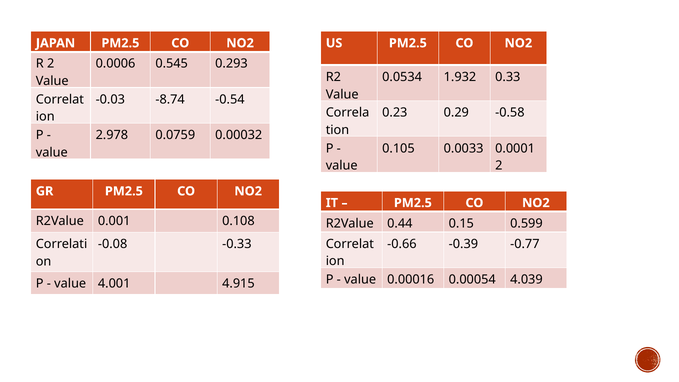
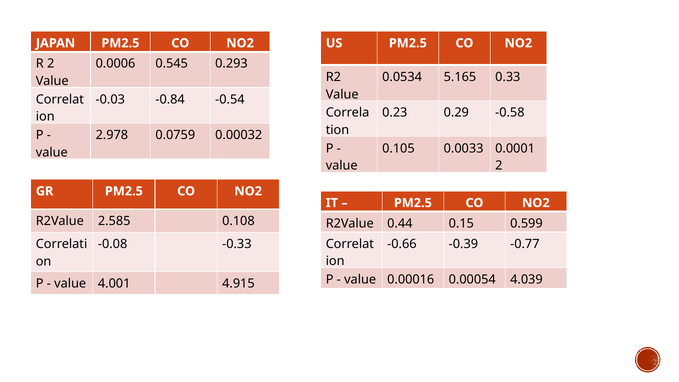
1.932: 1.932 -> 5.165
-8.74: -8.74 -> -0.84
0.001: 0.001 -> 2.585
